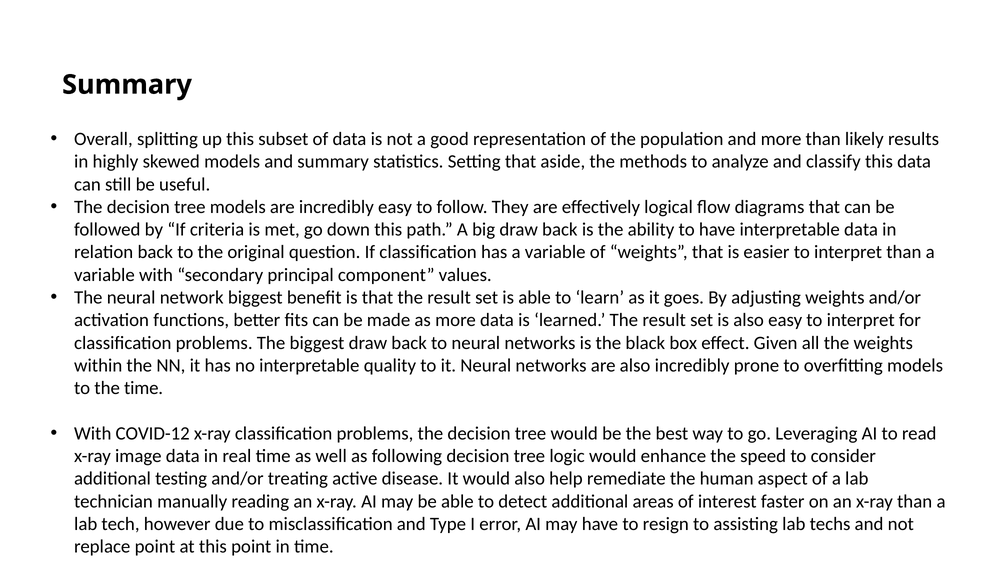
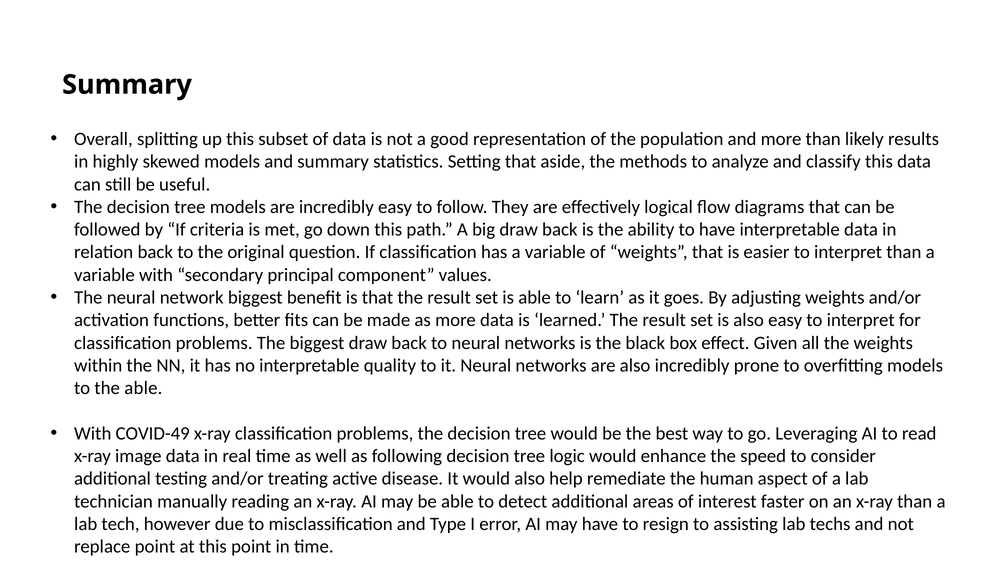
the time: time -> able
COVID-12: COVID-12 -> COVID-49
